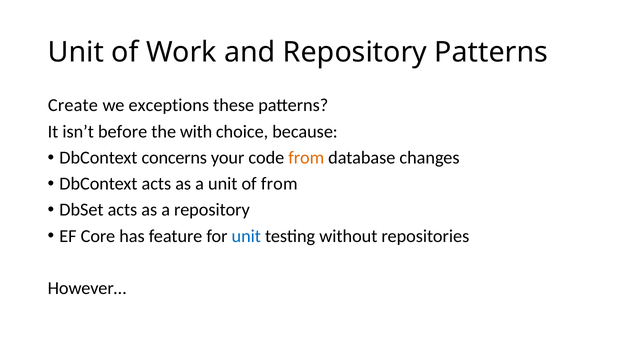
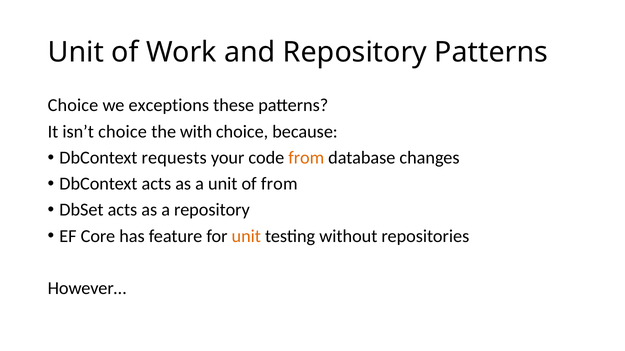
Create at (73, 106): Create -> Choice
isn’t before: before -> choice
concerns: concerns -> requests
unit at (246, 236) colour: blue -> orange
